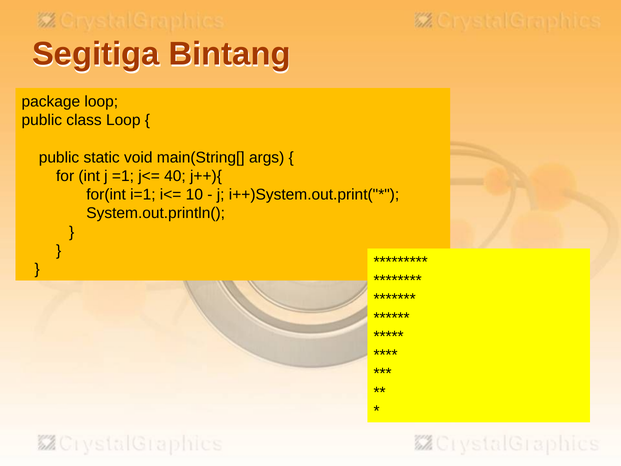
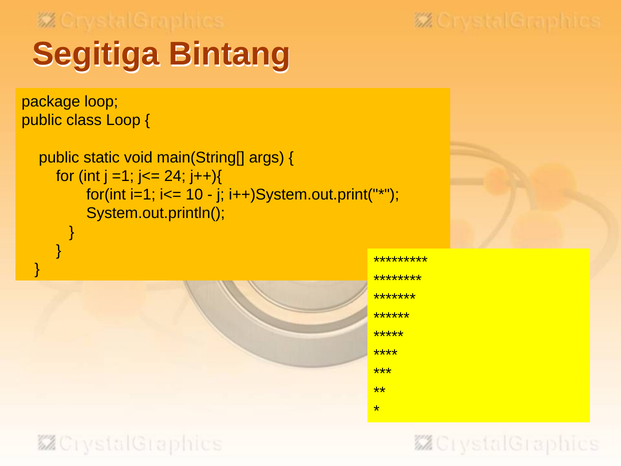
40: 40 -> 24
